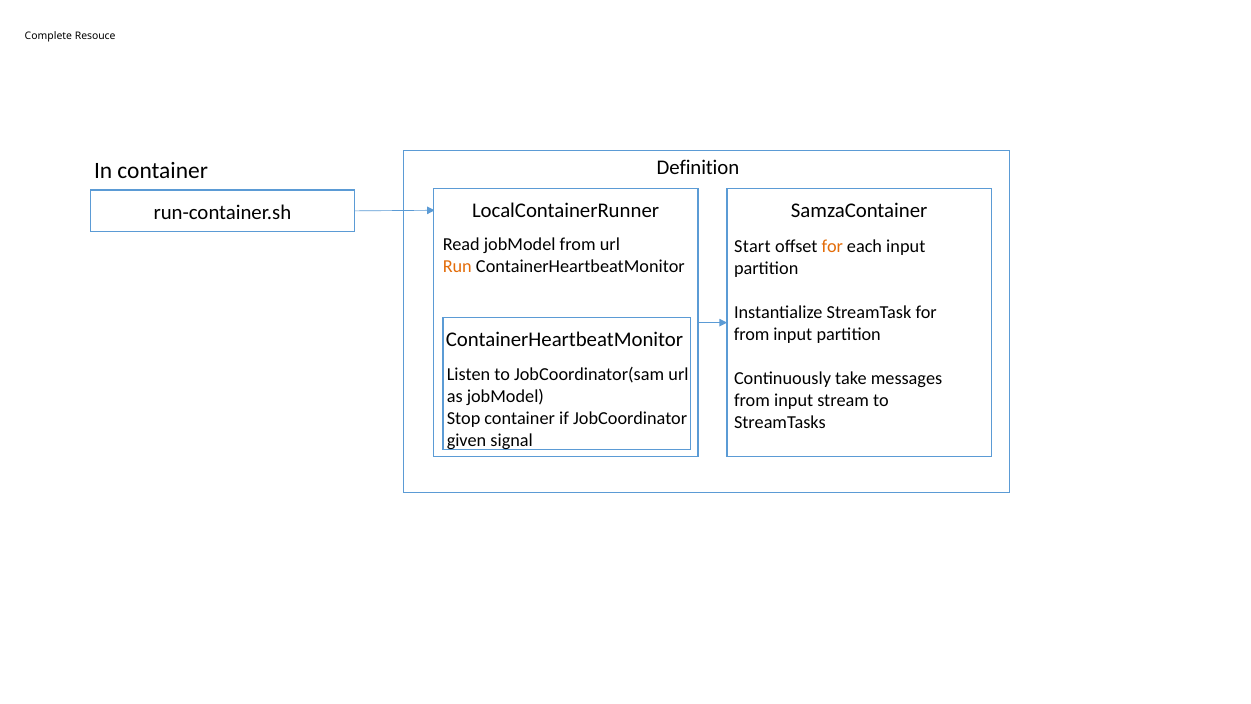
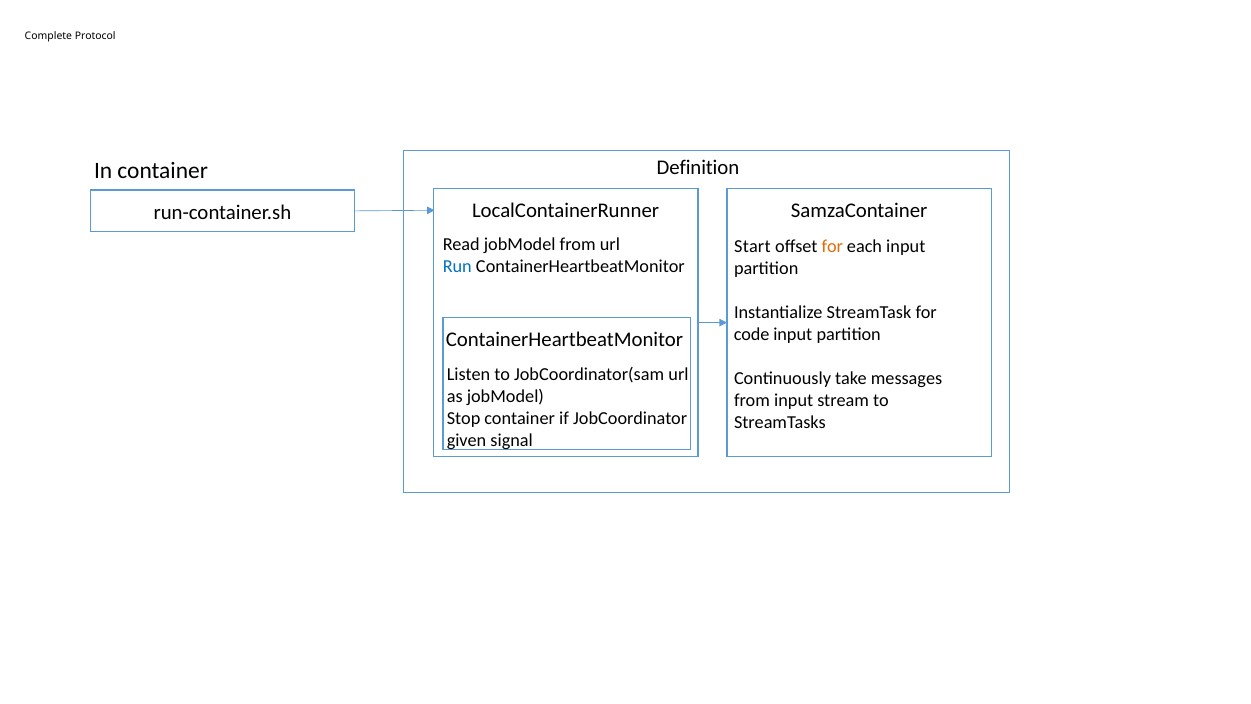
Resouce: Resouce -> Protocol
Run colour: orange -> blue
from at (752, 334): from -> code
